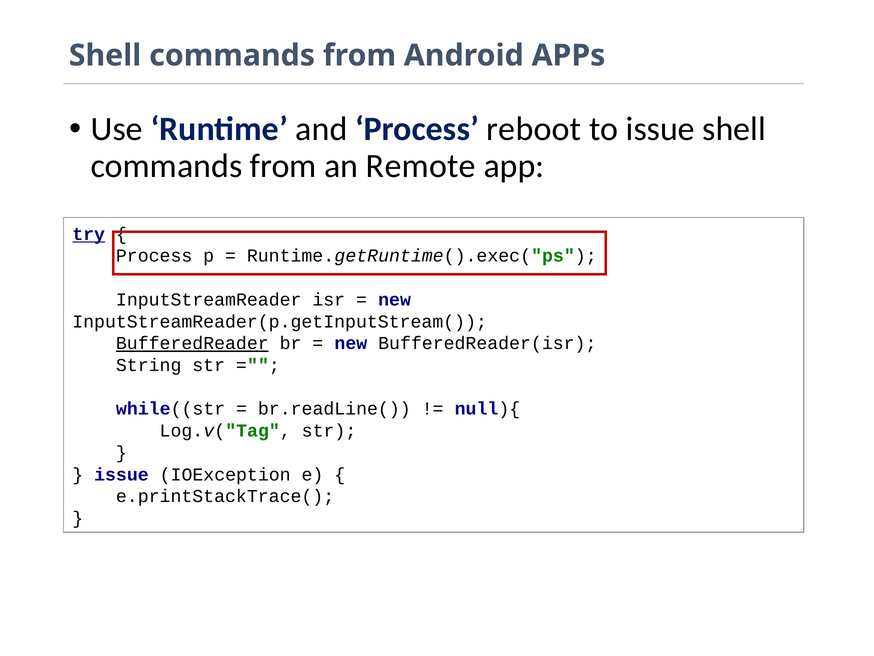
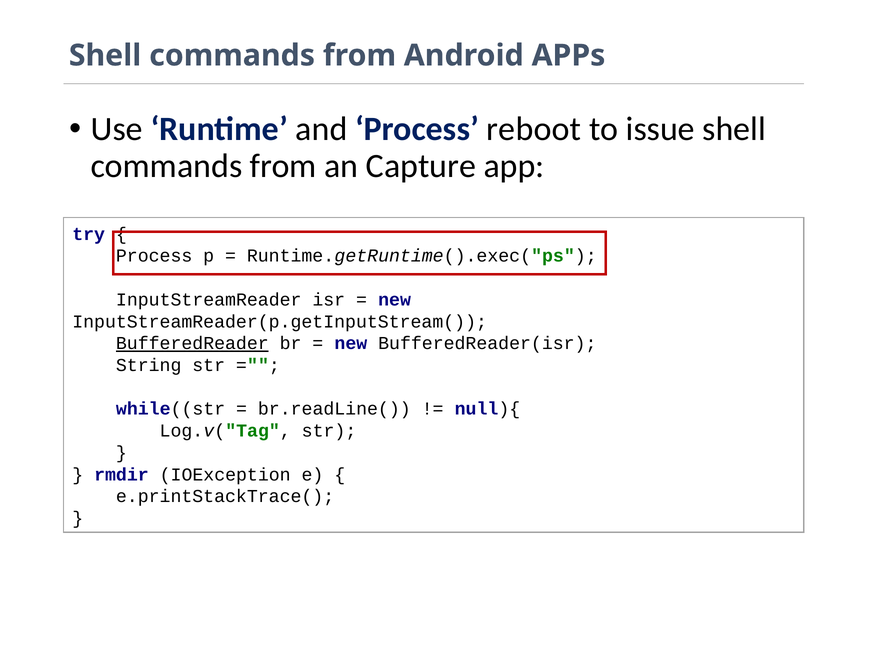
Remote: Remote -> Capture
try underline: present -> none
issue at (121, 474): issue -> rmdir
